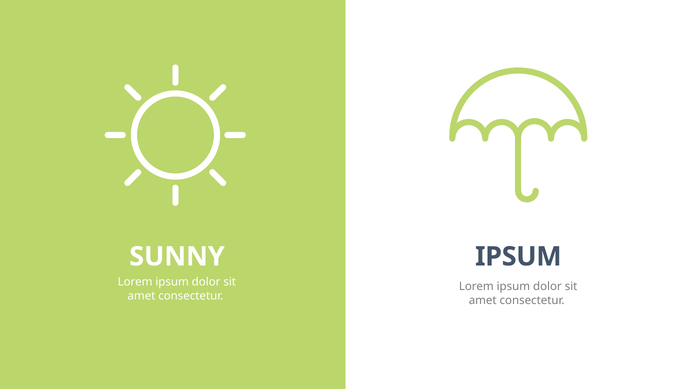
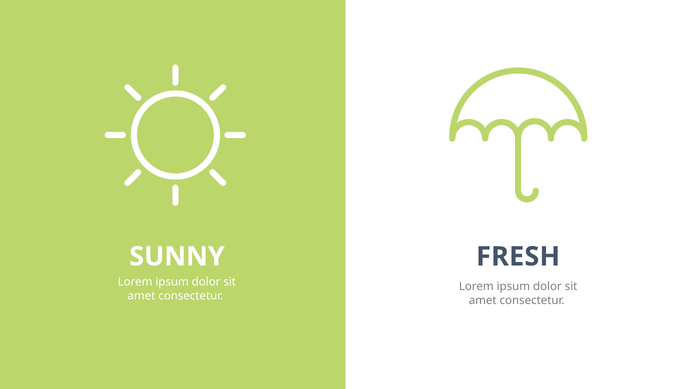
IPSUM at (518, 256): IPSUM -> FRESH
